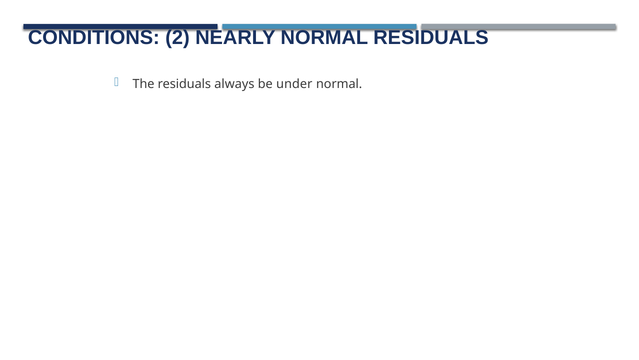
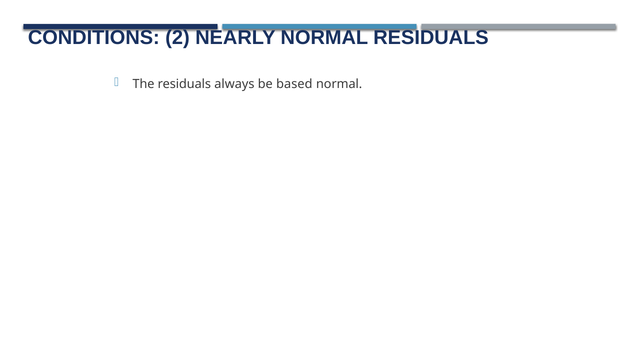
under: under -> based
